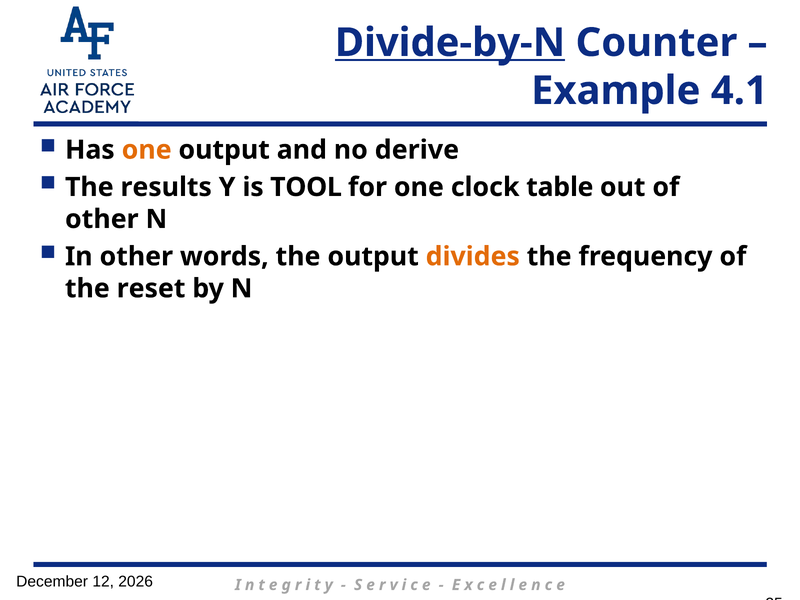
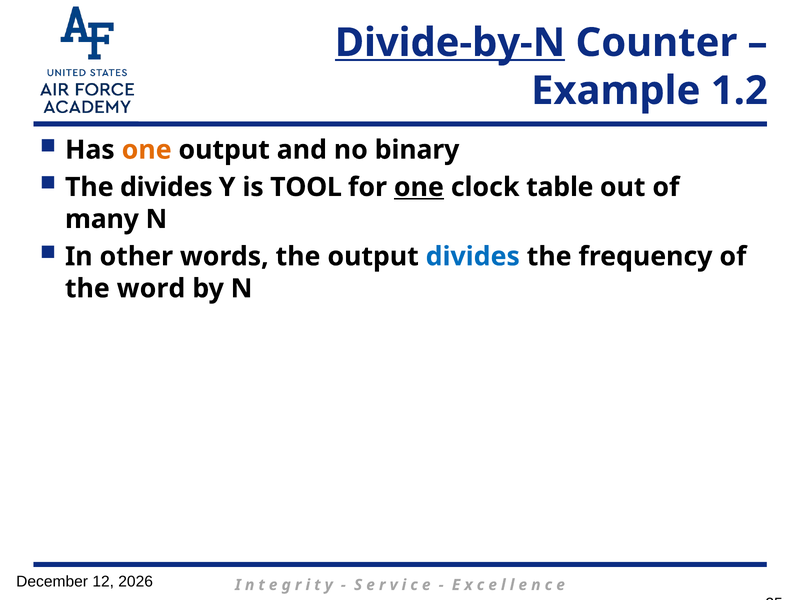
4.1: 4.1 -> 1.2
derive: derive -> binary
The results: results -> divides
one at (419, 187) underline: none -> present
other at (102, 219): other -> many
divides at (473, 257) colour: orange -> blue
reset: reset -> word
